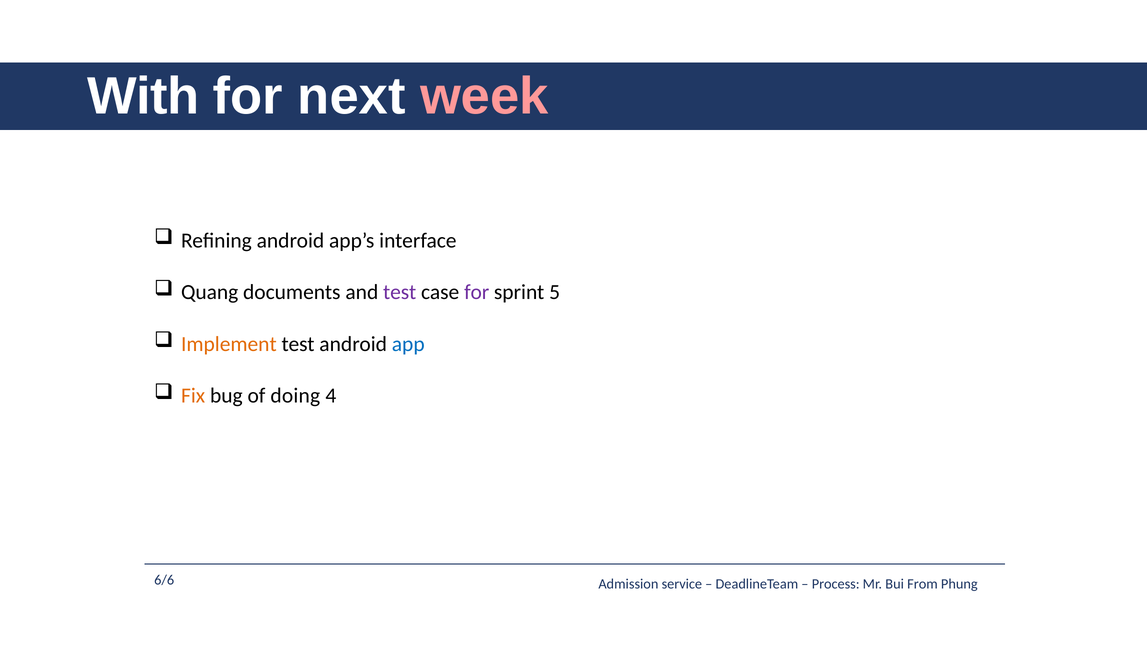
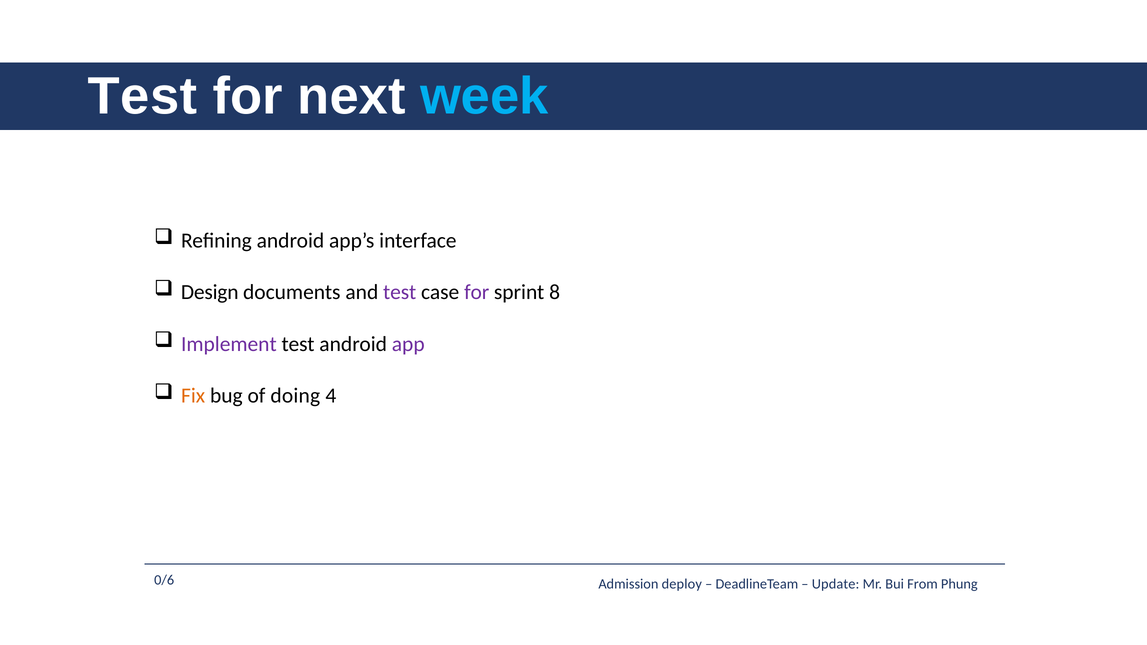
With at (143, 96): With -> Test
week colour: pink -> light blue
Quang: Quang -> Design
5: 5 -> 8
Implement colour: orange -> purple
app colour: blue -> purple
6/6: 6/6 -> 0/6
service: service -> deploy
Process: Process -> Update
